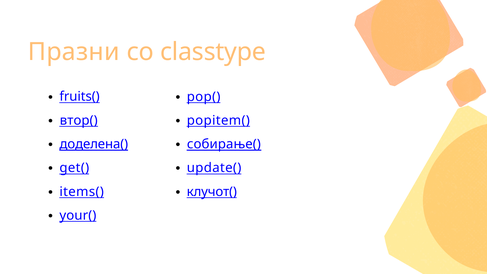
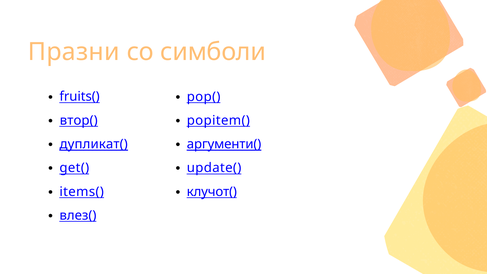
classtype: classtype -> симболи
доделена(: доделена( -> дупликат(
собирање(: собирање( -> аргументи(
your(: your( -> влез(
